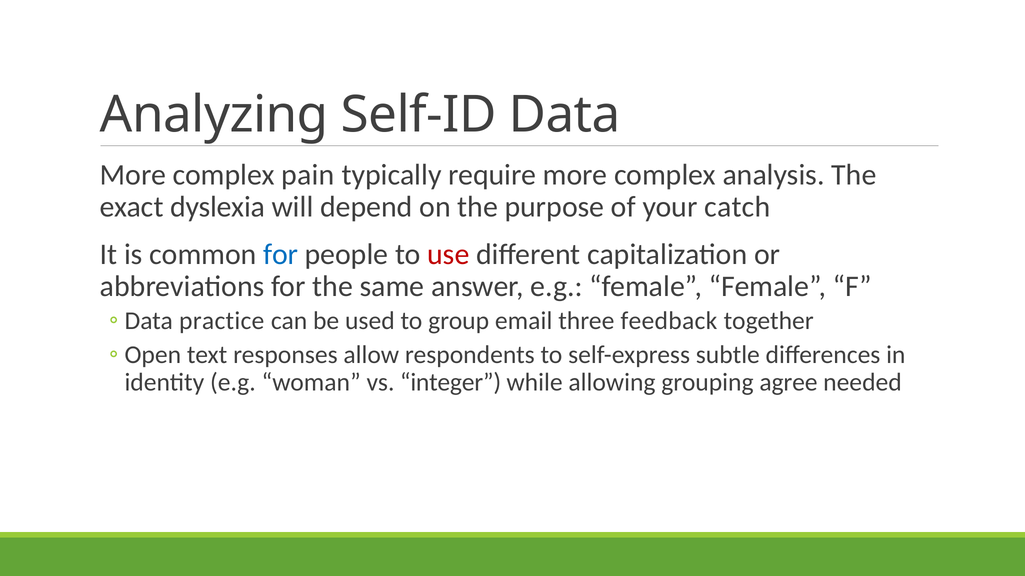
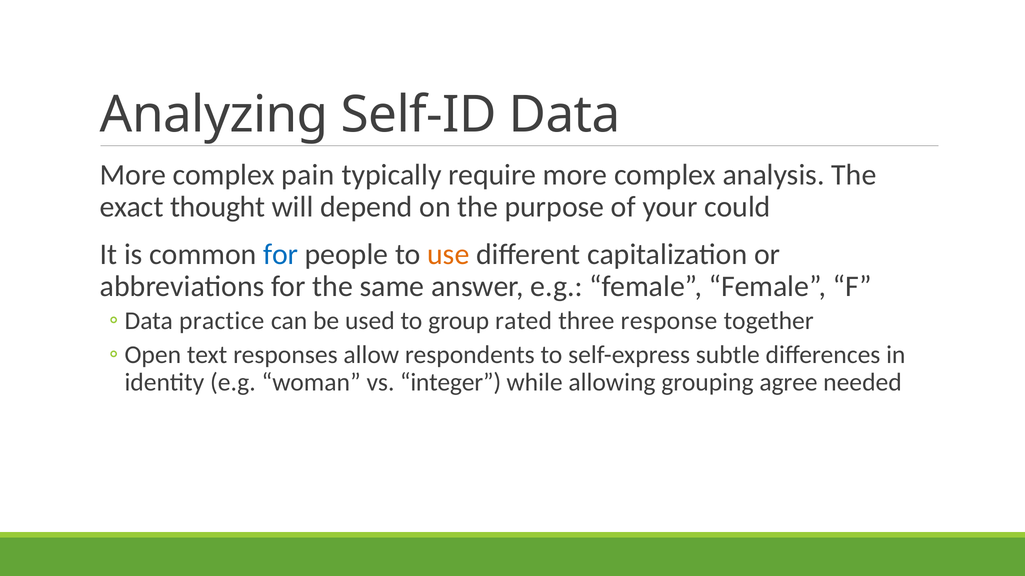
dyslexia: dyslexia -> thought
catch: catch -> could
use colour: red -> orange
email: email -> rated
feedback: feedback -> response
